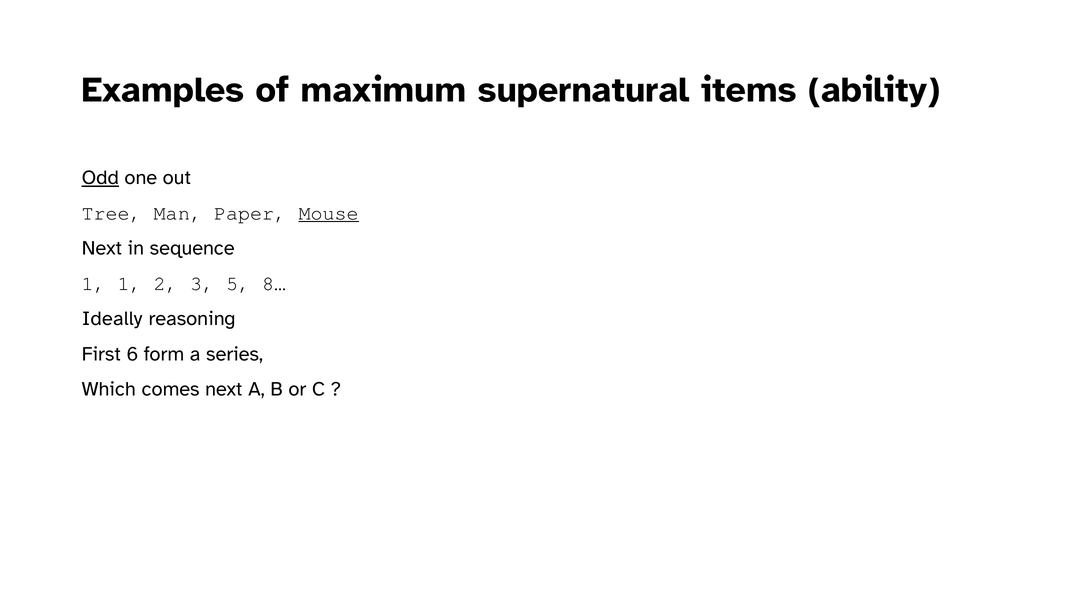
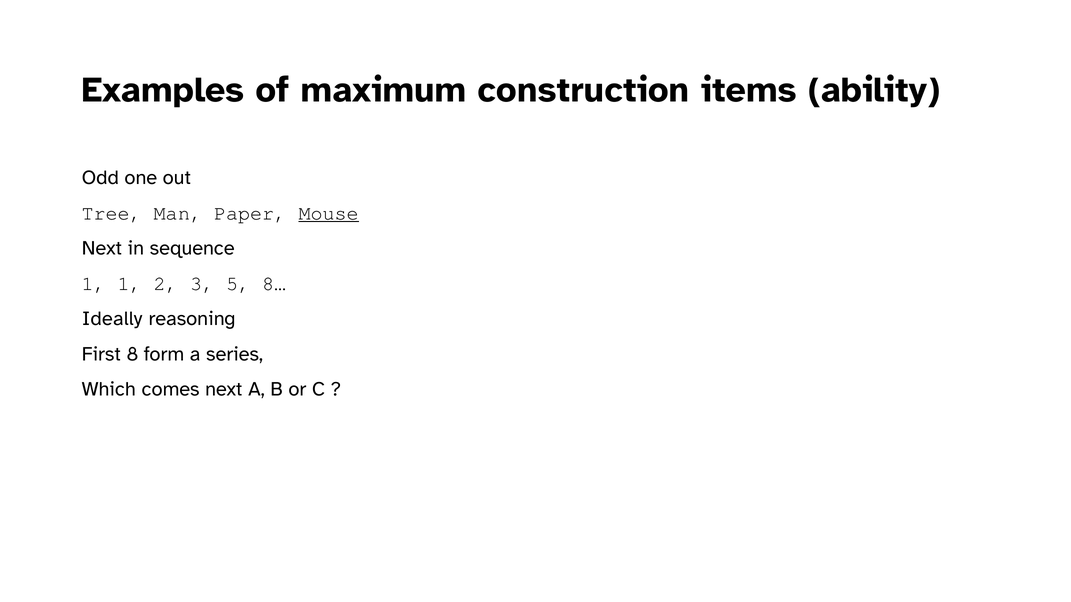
supernatural: supernatural -> construction
Odd underline: present -> none
6: 6 -> 8
